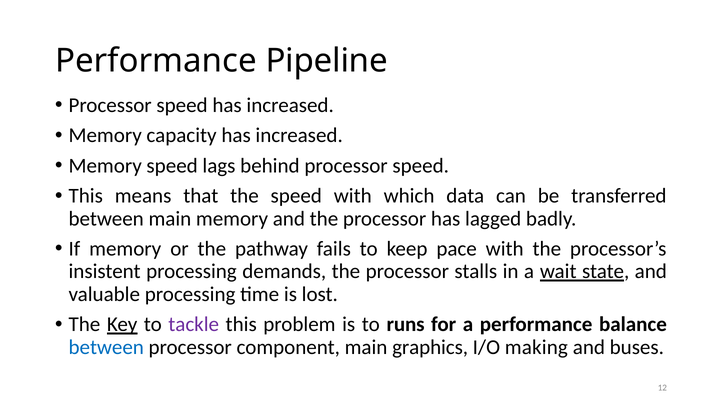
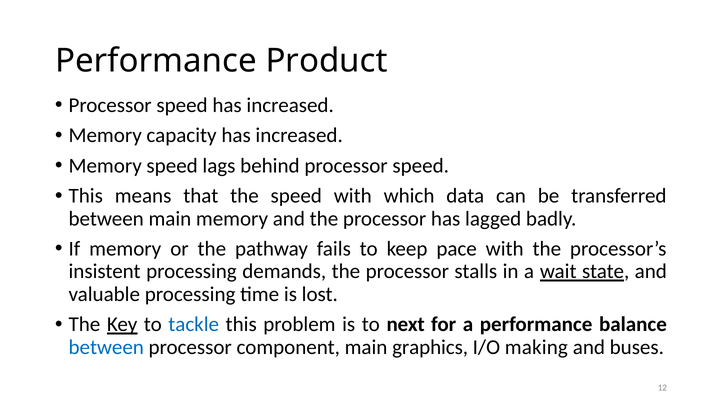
Pipeline: Pipeline -> Product
tackle colour: purple -> blue
runs: runs -> next
